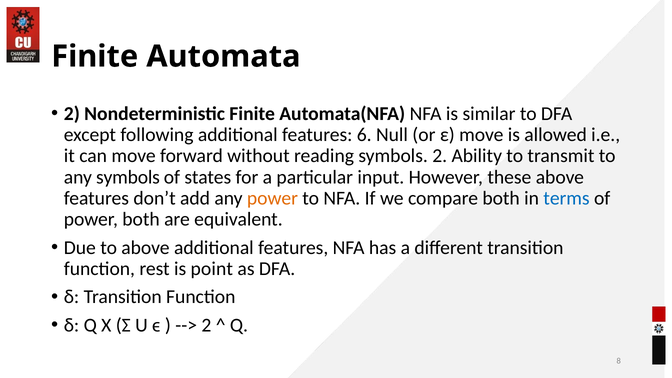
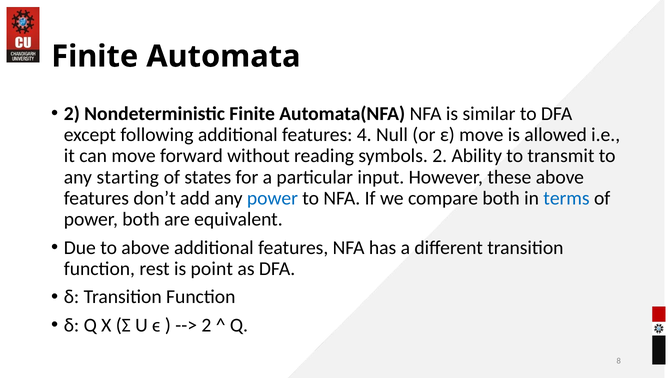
6: 6 -> 4
any symbols: symbols -> starting
power at (272, 198) colour: orange -> blue
